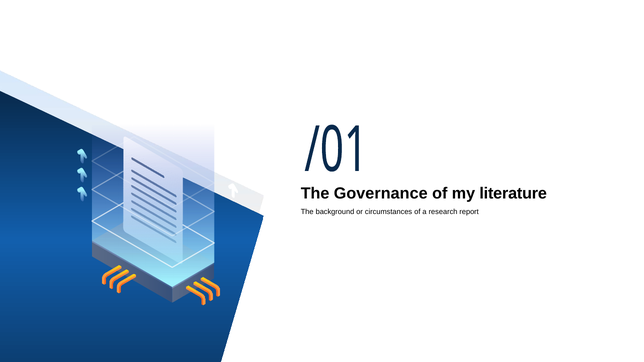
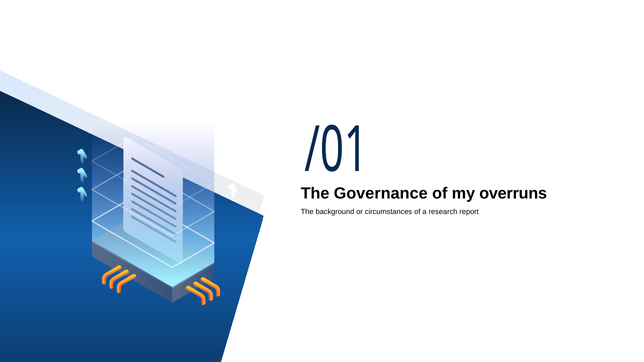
literature: literature -> overruns
